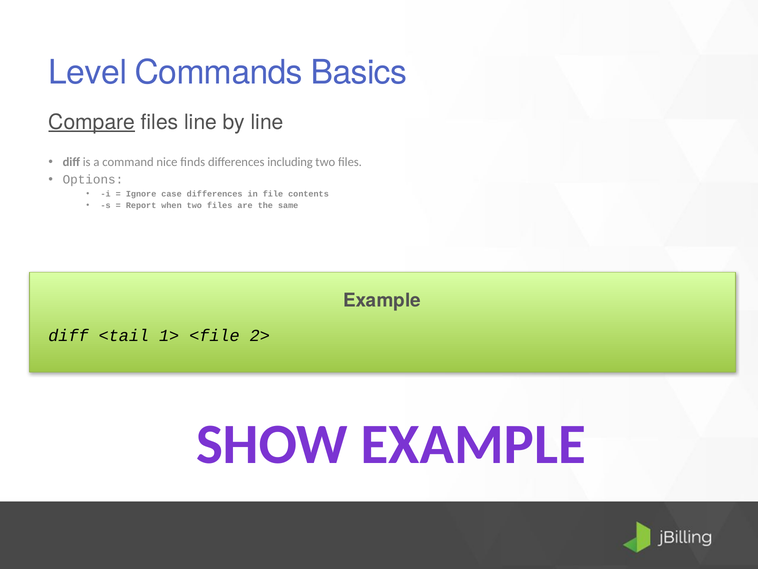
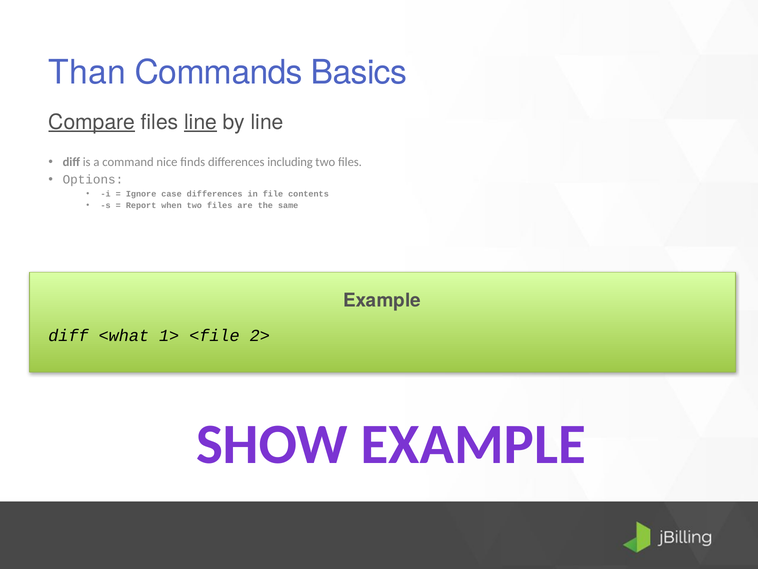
Level: Level -> Than
line at (201, 122) underline: none -> present
<tail: <tail -> <what
